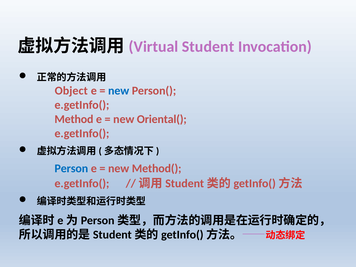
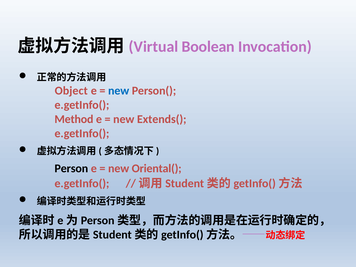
Student: Student -> Boolean
Oriental(: Oriental( -> Extends(
Person colour: blue -> black
Method(: Method( -> Oriental(
